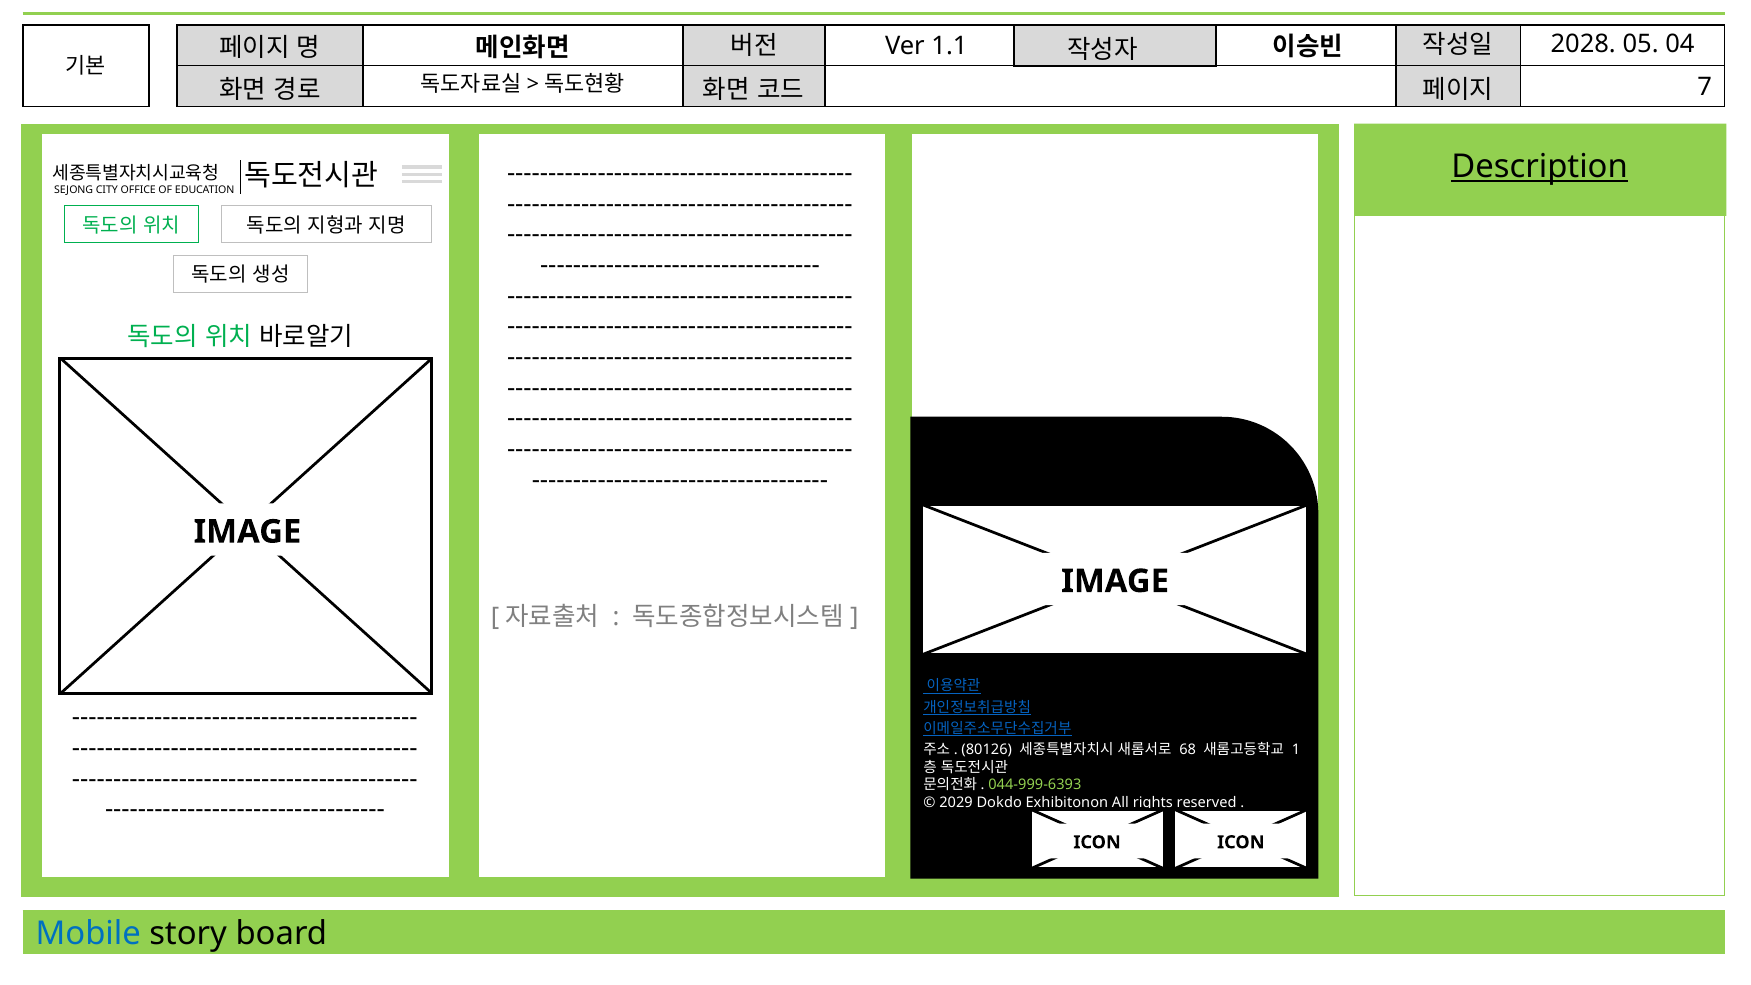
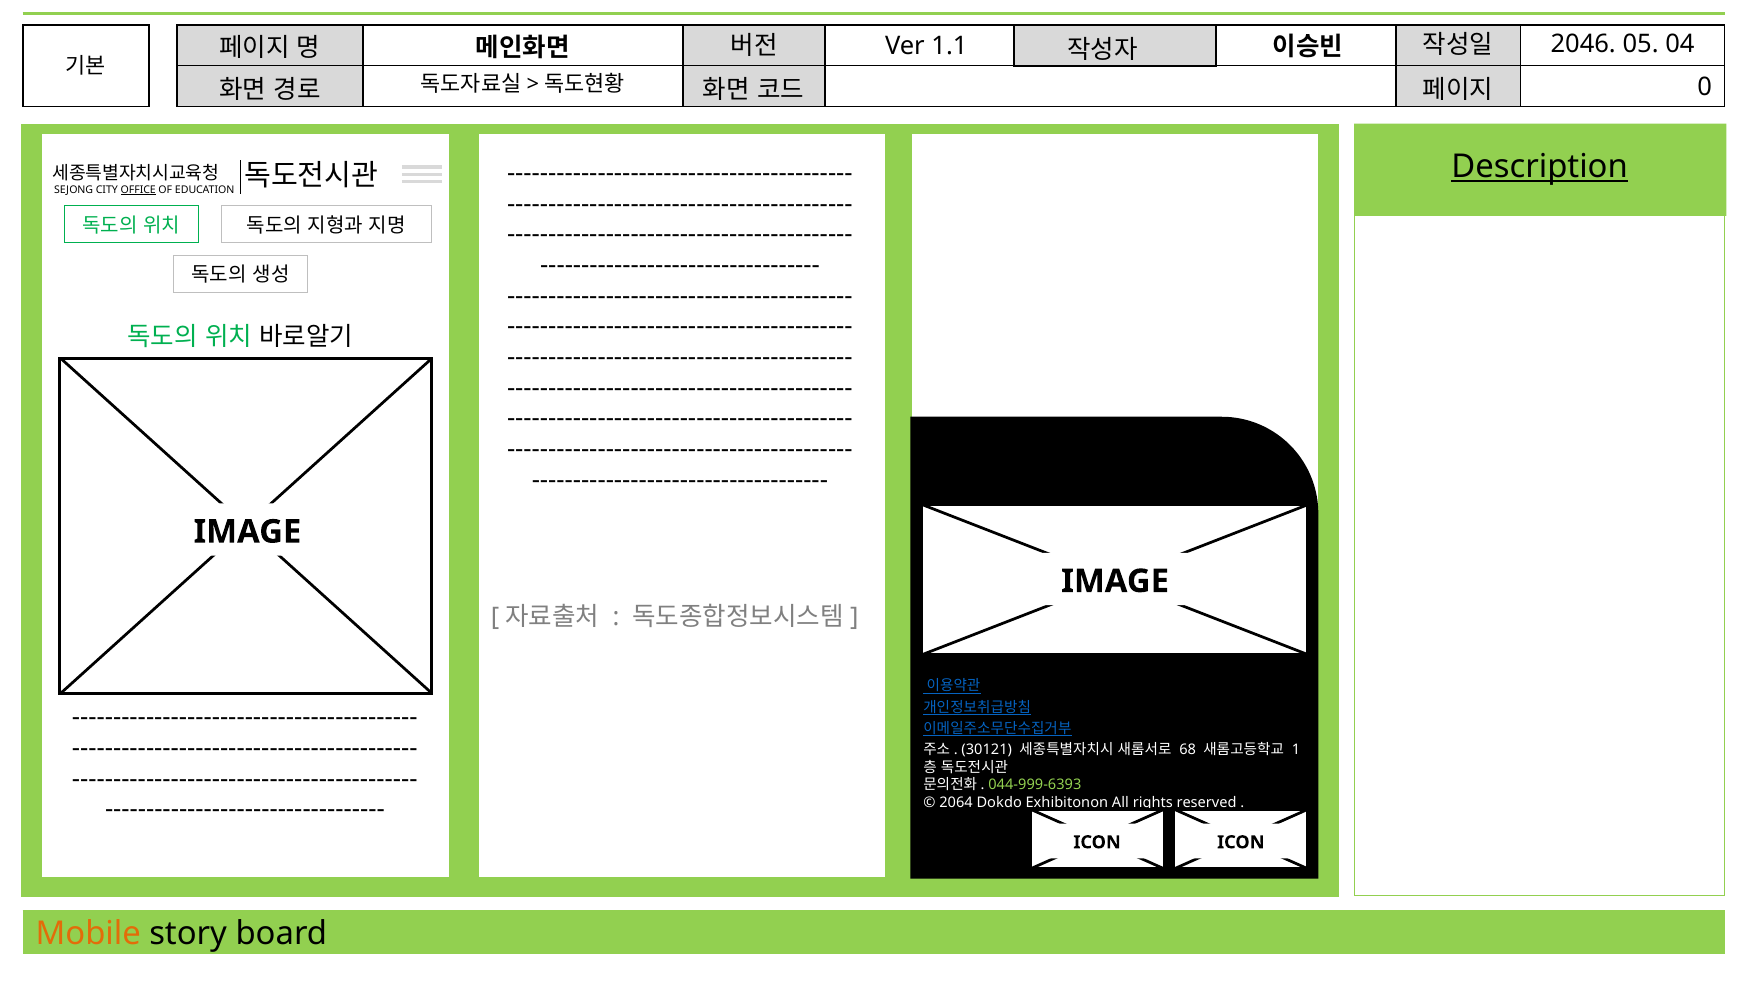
2028: 2028 -> 2046
7: 7 -> 0
OFFICE underline: none -> present
80126: 80126 -> 30121
2029: 2029 -> 2064
Mobile colour: blue -> orange
